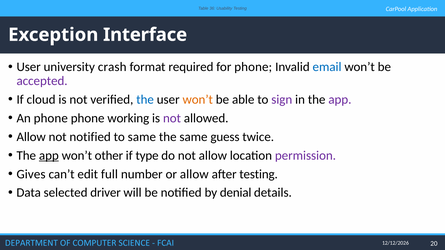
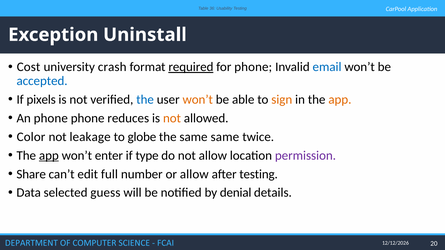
Interface: Interface -> Uninstall
User at (29, 67): User -> Cost
required underline: none -> present
accepted colour: purple -> blue
cloud: cloud -> pixels
sign colour: purple -> orange
app at (340, 100) colour: purple -> orange
working: working -> reduces
not at (172, 118) colour: purple -> orange
Allow at (31, 137): Allow -> Color
not notified: notified -> leakage
to same: same -> globe
same guess: guess -> same
other: other -> enter
Gives: Gives -> Share
driver: driver -> guess
